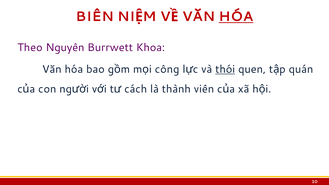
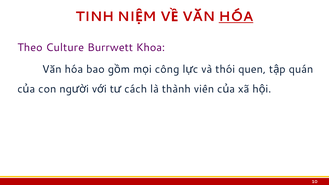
BIÊN: BIÊN -> TINH
Nguyên: Nguyên -> Culture
thói underline: present -> none
